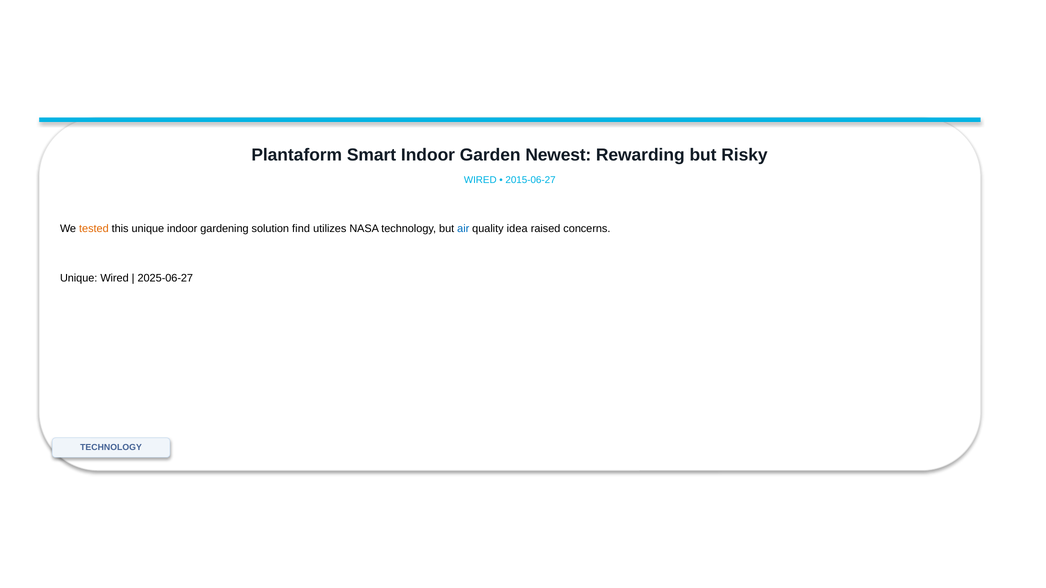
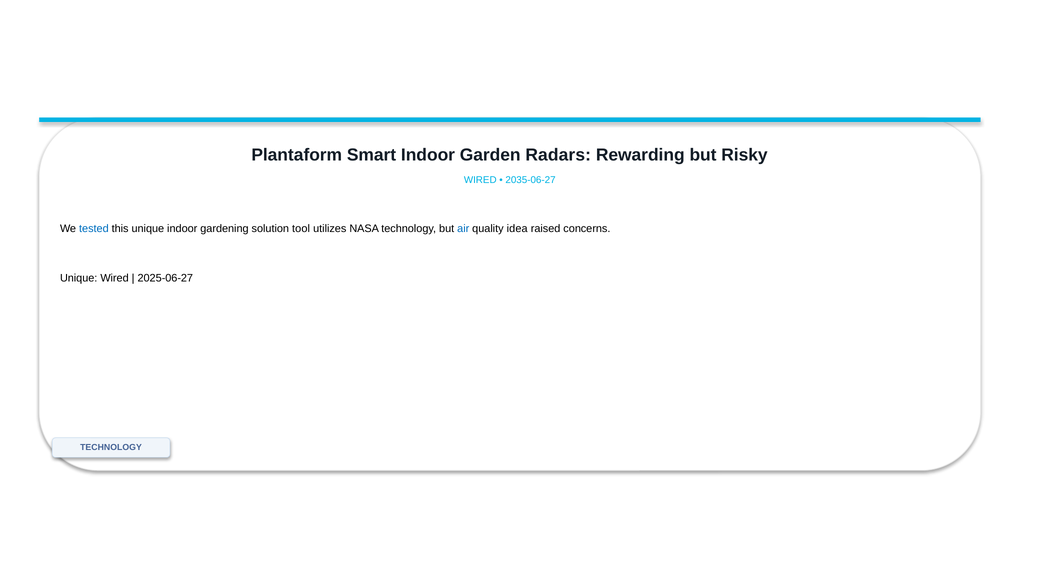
Newest: Newest -> Radars
2015-06-27: 2015-06-27 -> 2035-06-27
tested colour: orange -> blue
find: find -> tool
